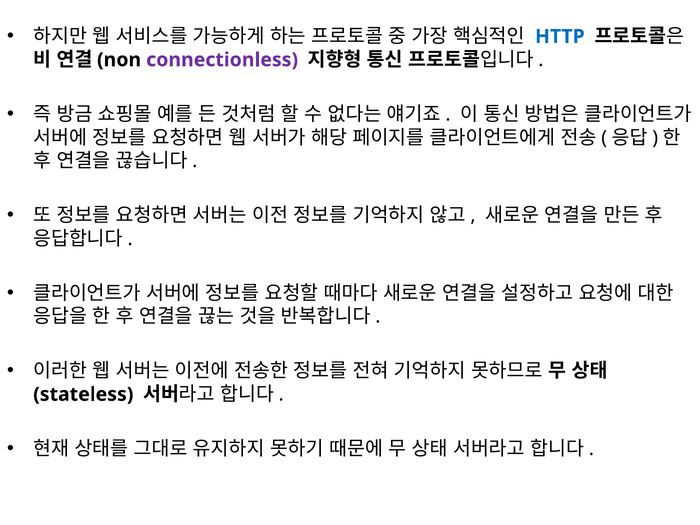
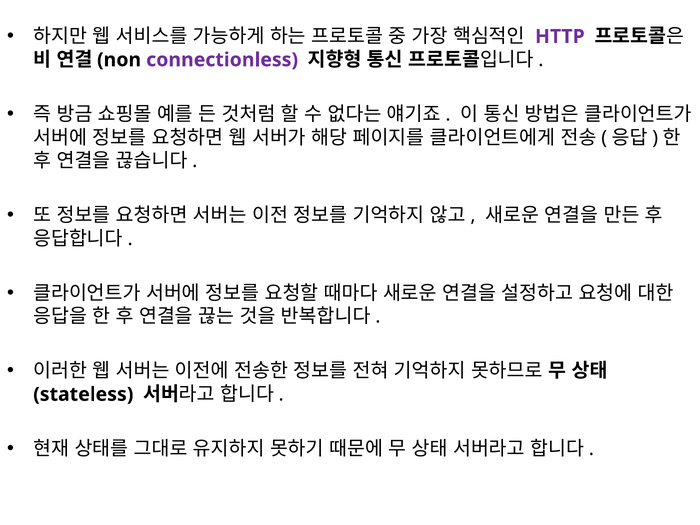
HTTP colour: blue -> purple
